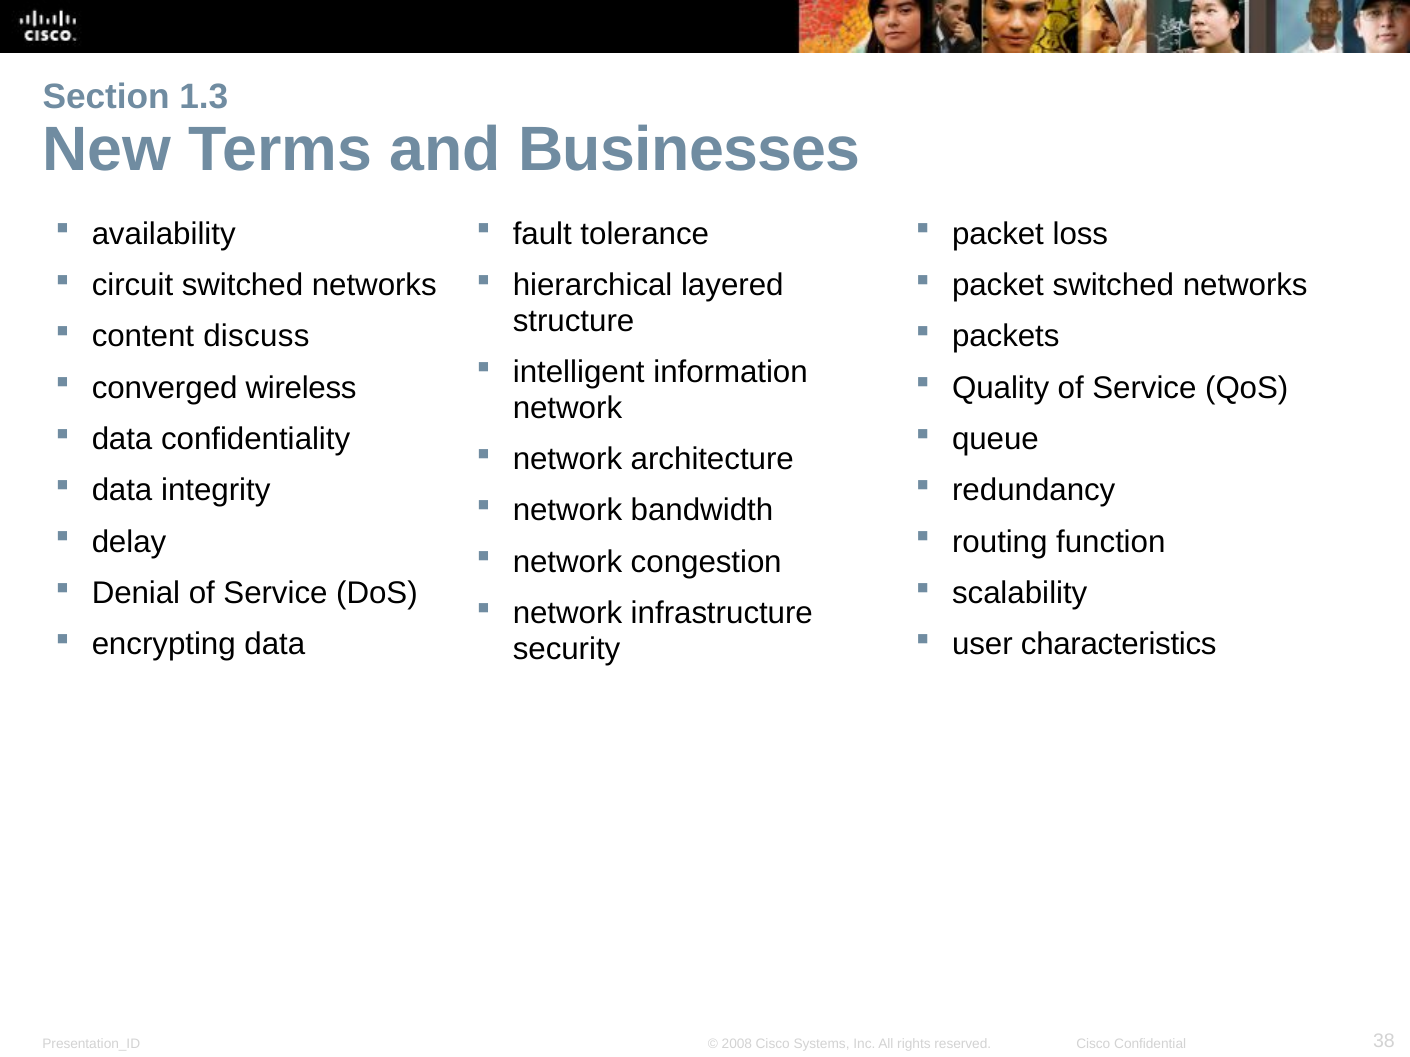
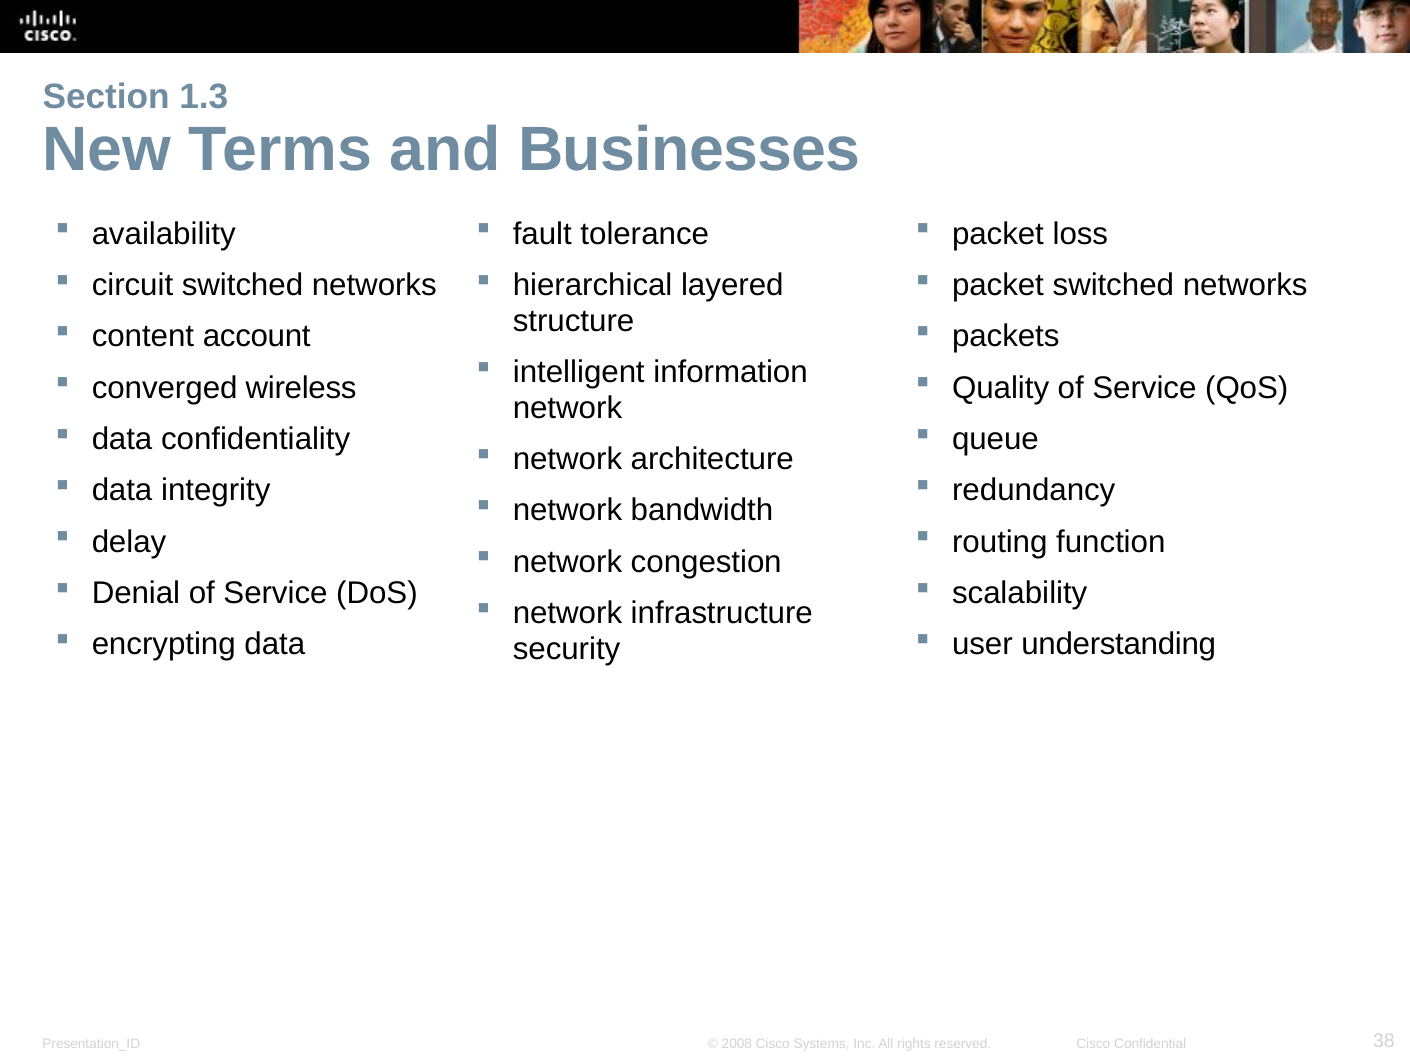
discuss: discuss -> account
characteristics: characteristics -> understanding
